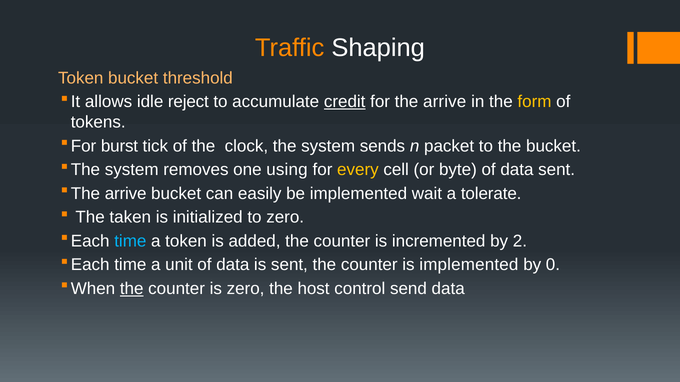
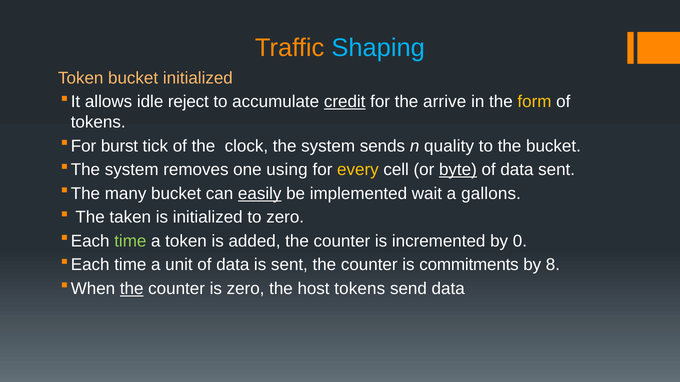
Shaping colour: white -> light blue
bucket threshold: threshold -> initialized
packet: packet -> quality
byte underline: none -> present
arrive at (126, 194): arrive -> many
easily underline: none -> present
tolerate: tolerate -> gallons
time at (130, 241) colour: light blue -> light green
2: 2 -> 0
is implemented: implemented -> commitments
0: 0 -> 8
host control: control -> tokens
